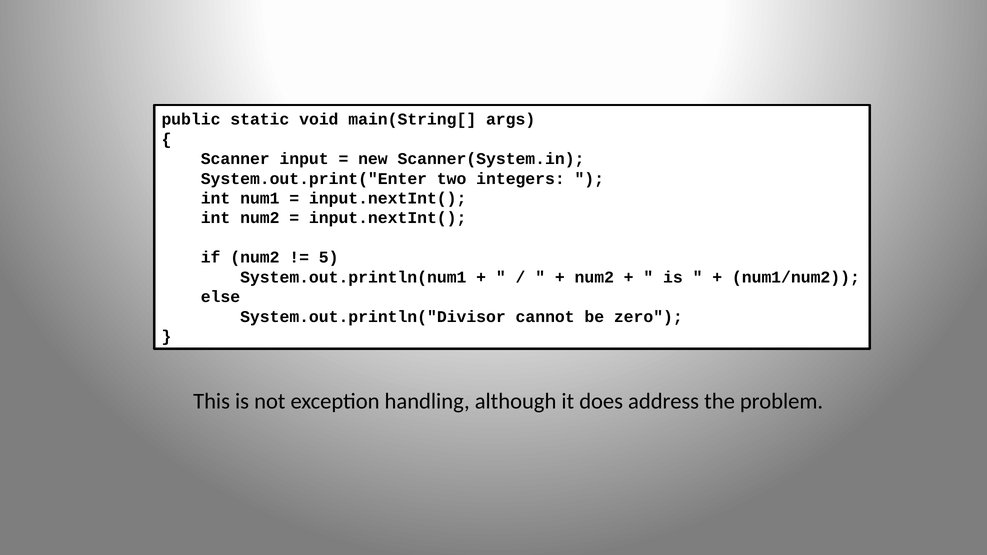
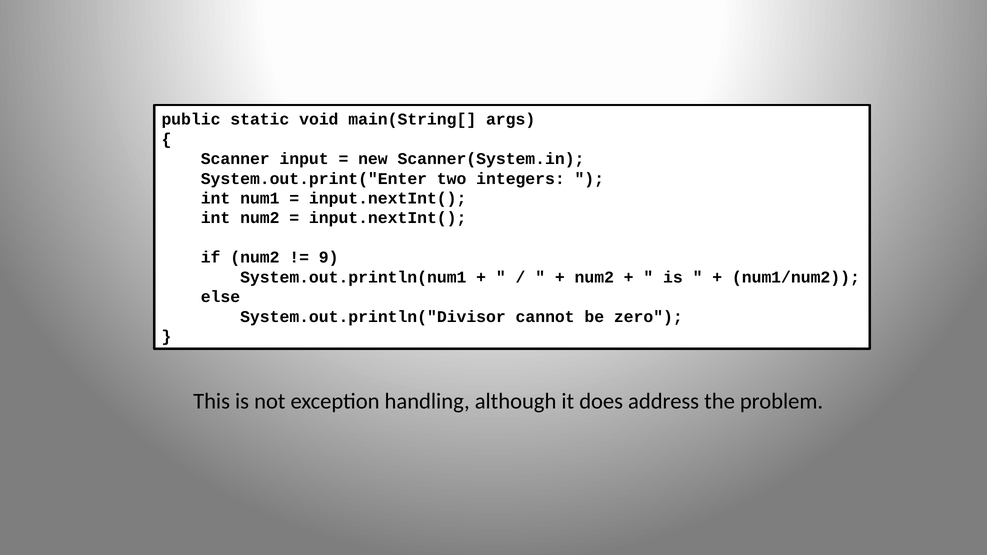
5: 5 -> 9
